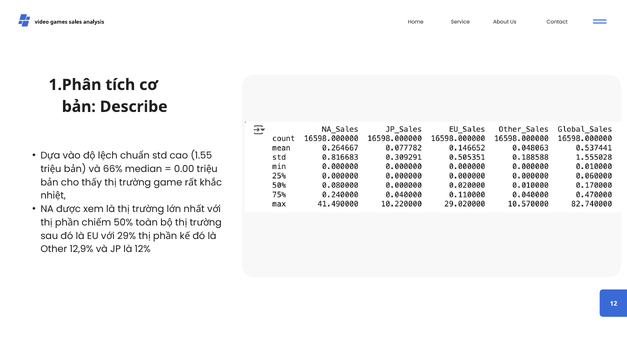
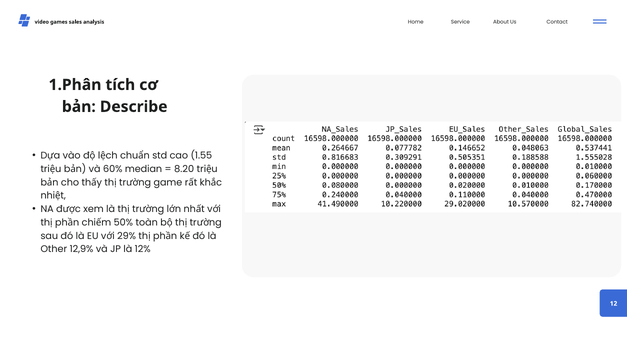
66%: 66% -> 60%
0.00: 0.00 -> 8.20
